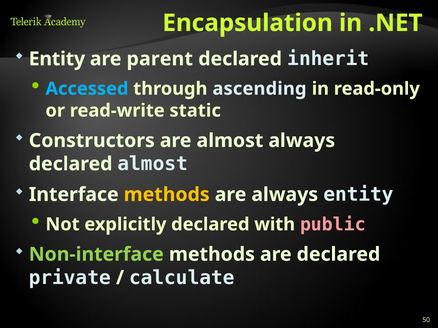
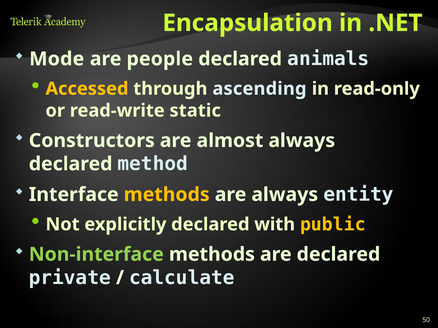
Entity at (57, 59): Entity -> Mode
parent: parent -> people
inherit: inherit -> animals
Accessed colour: light blue -> yellow
declared almost: almost -> method
public colour: pink -> yellow
